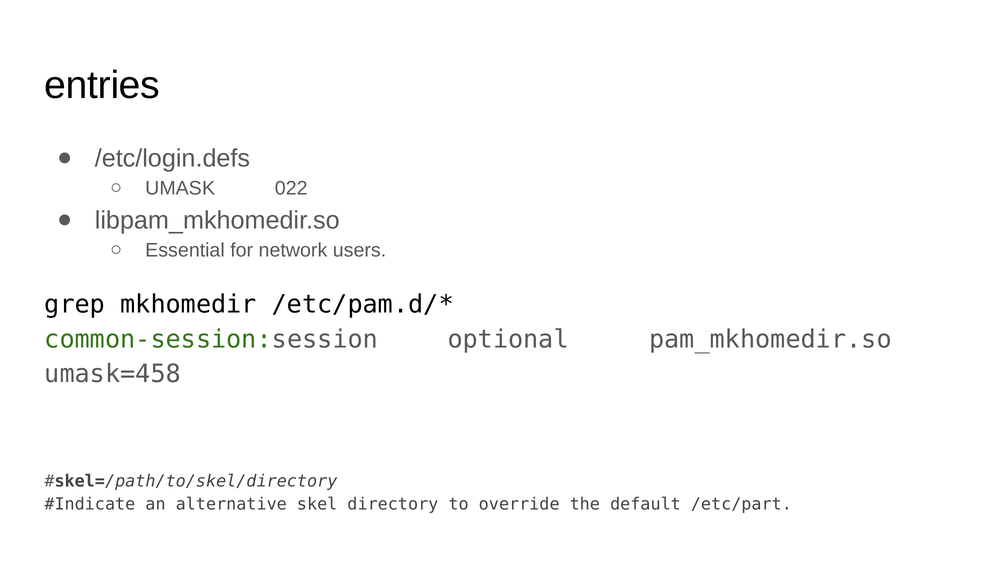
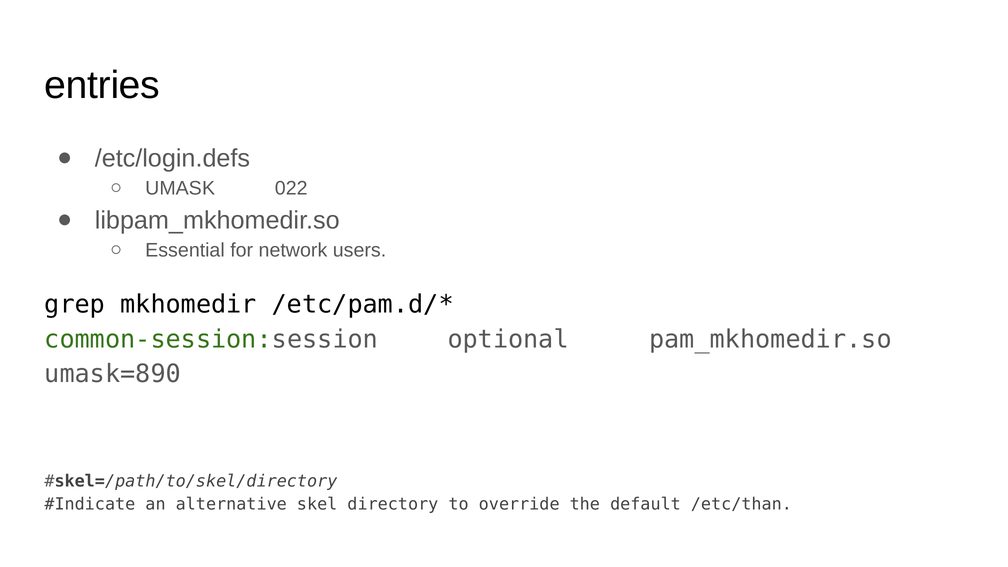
umask=458: umask=458 -> umask=890
/etc/part: /etc/part -> /etc/than
